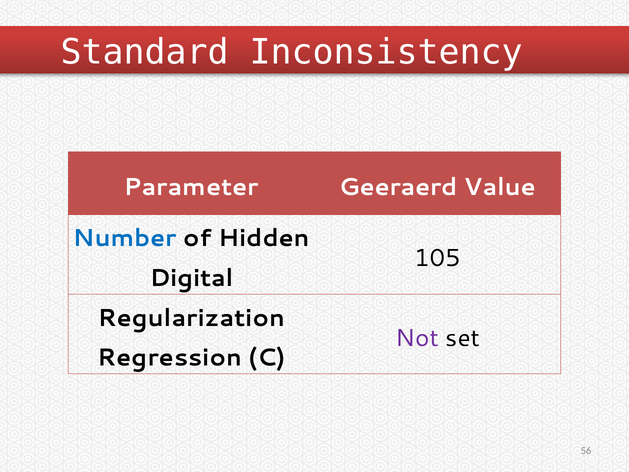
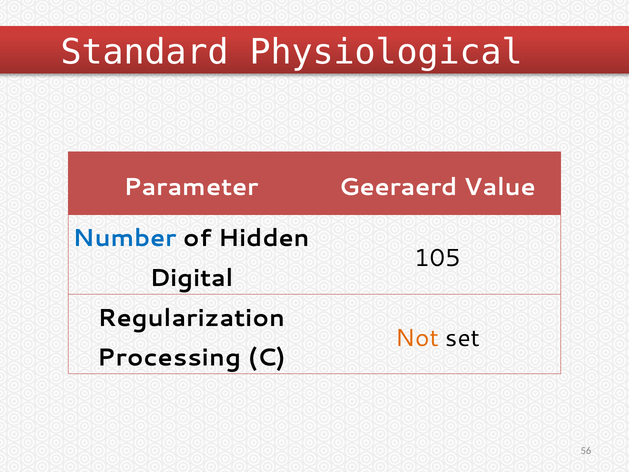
Inconsistency: Inconsistency -> Physiological
Not colour: purple -> orange
Regression: Regression -> Processing
